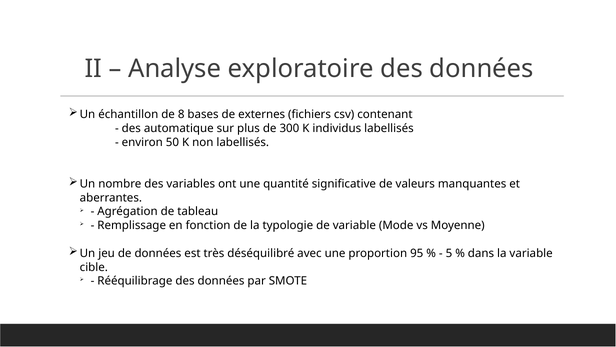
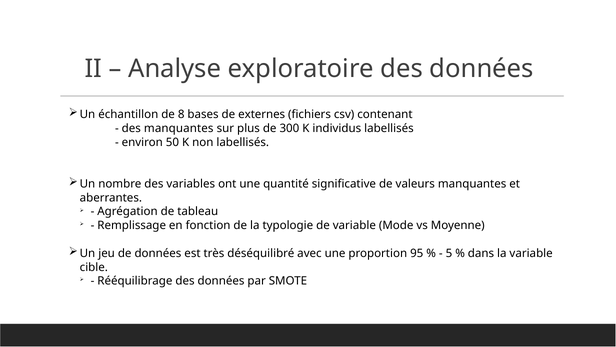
des automatique: automatique -> manquantes
